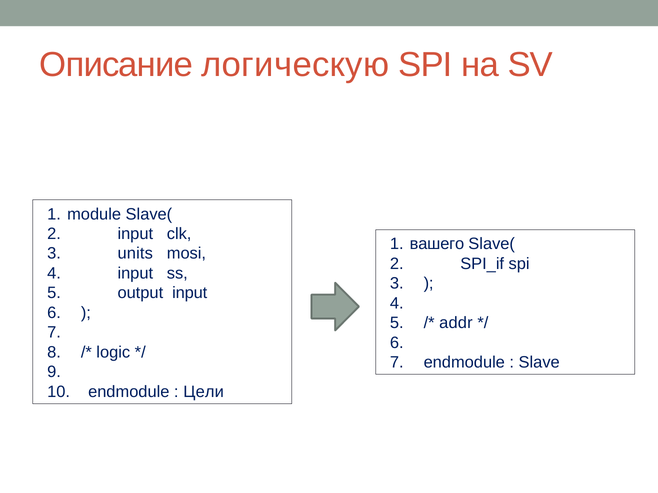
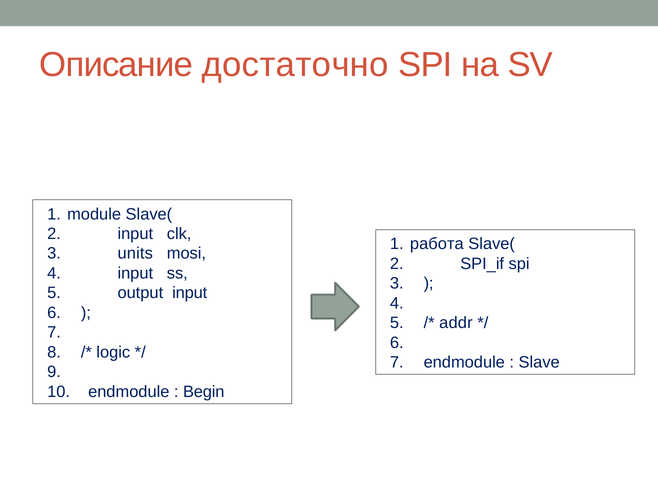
логическую: логическую -> достаточно
вашего: вашего -> работа
Цели: Цели -> Begin
